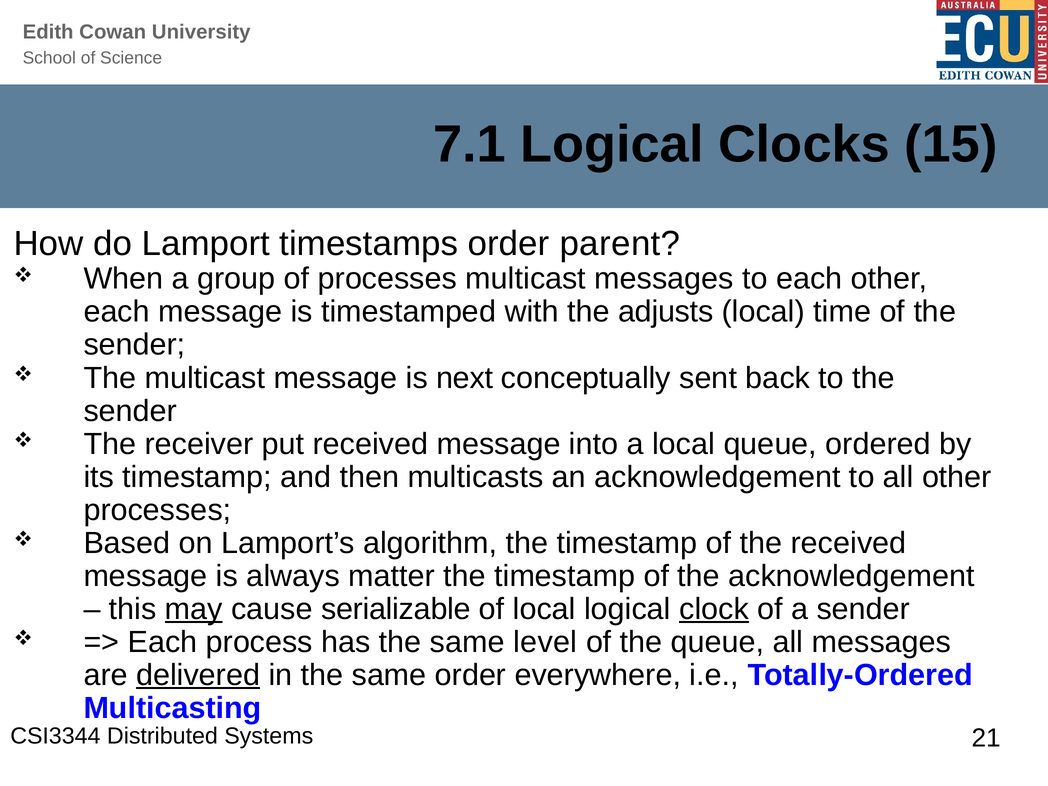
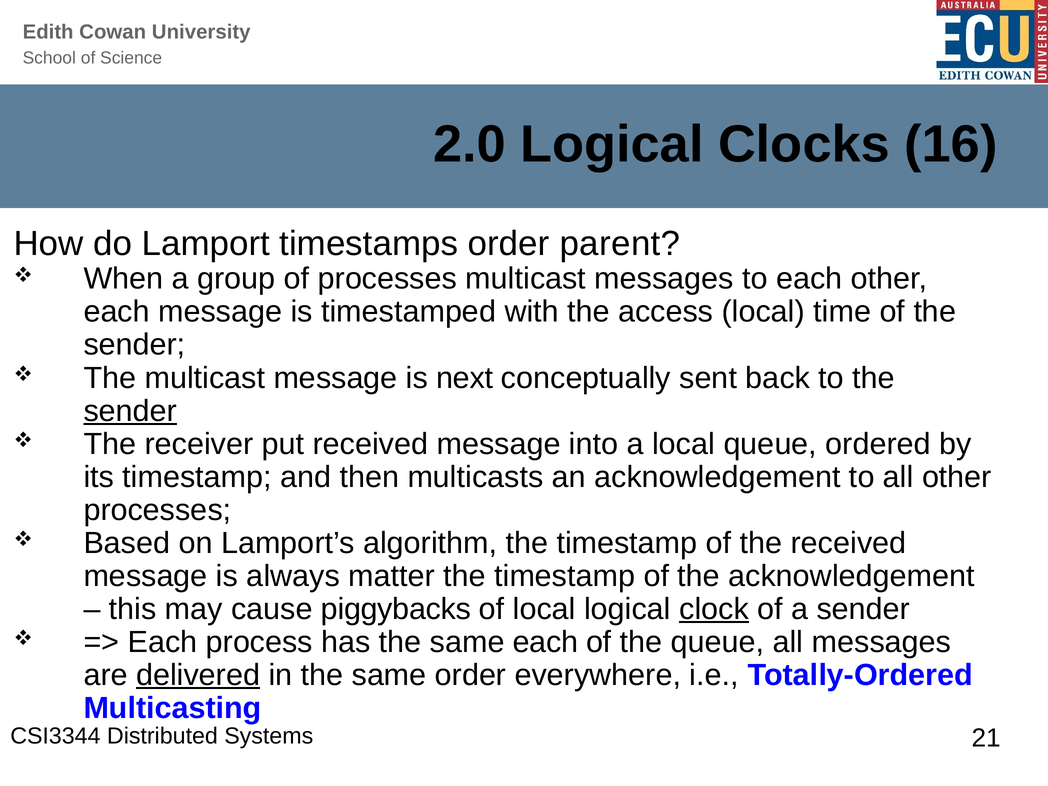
7.1: 7.1 -> 2.0
15: 15 -> 16
adjusts: adjusts -> access
sender at (130, 411) underline: none -> present
may underline: present -> none
serializable: serializable -> piggybacks
same level: level -> each
